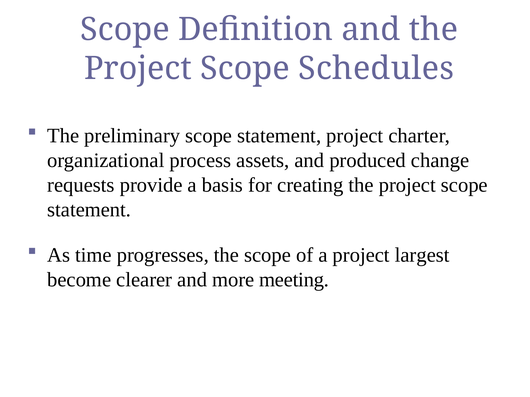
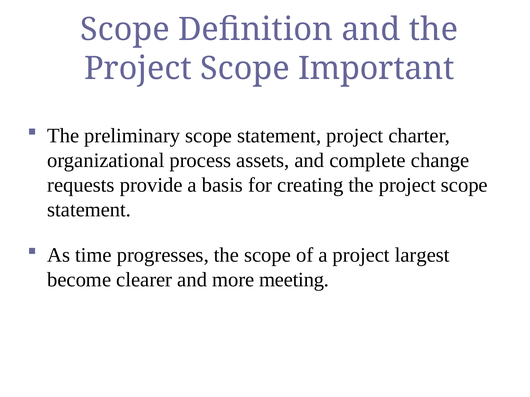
Schedules: Schedules -> Important
produced: produced -> complete
